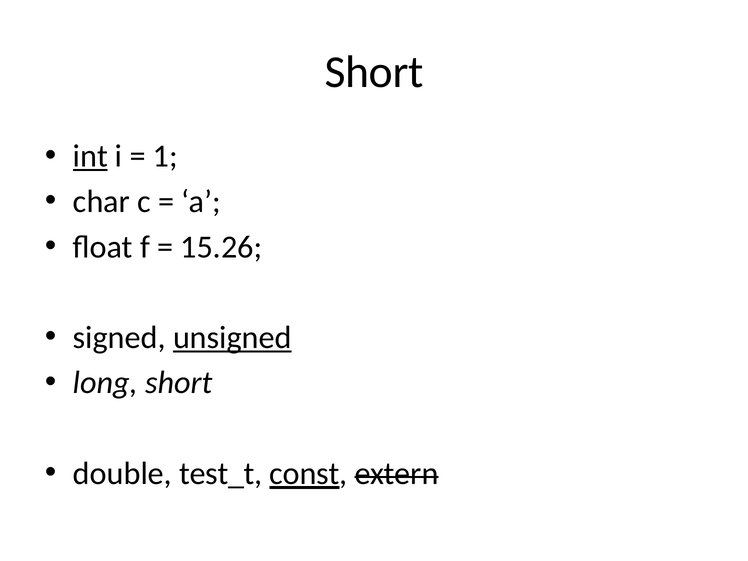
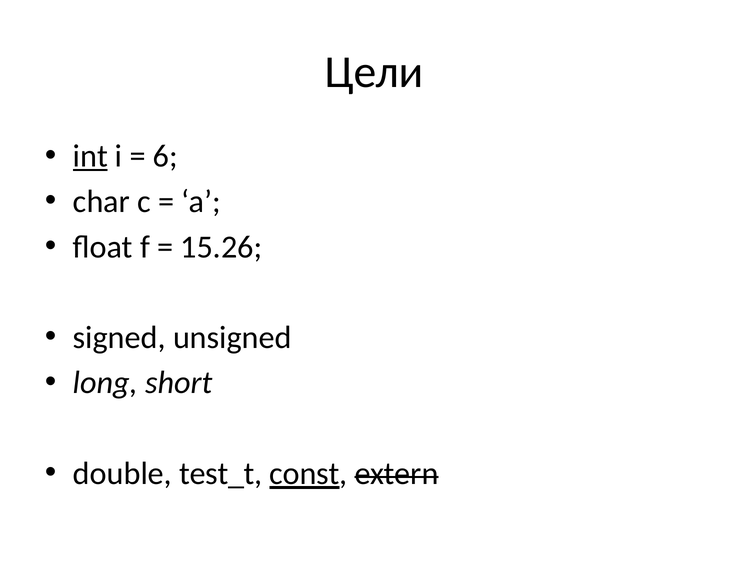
Short at (374, 72): Short -> Цели
1: 1 -> 6
unsigned underline: present -> none
